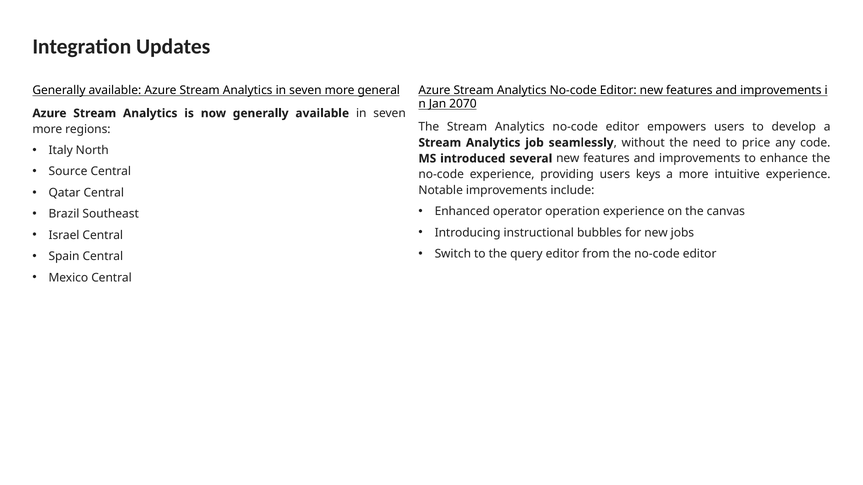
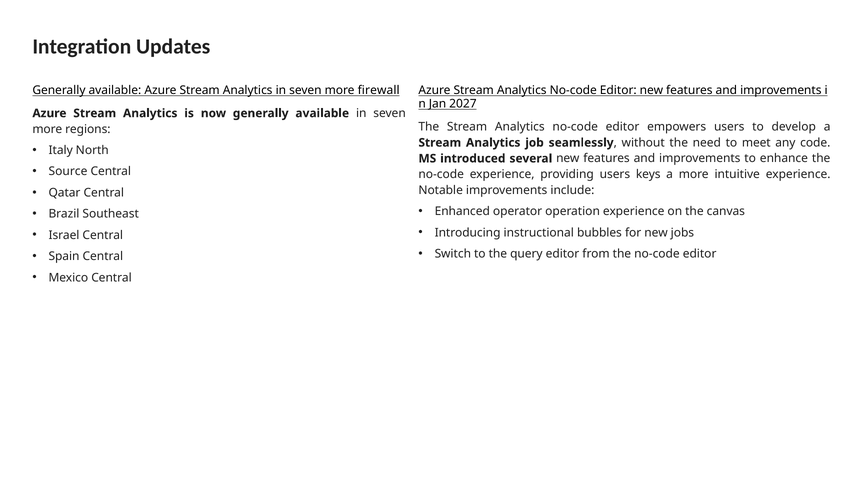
general: general -> firewall
2070: 2070 -> 2027
price: price -> meet
